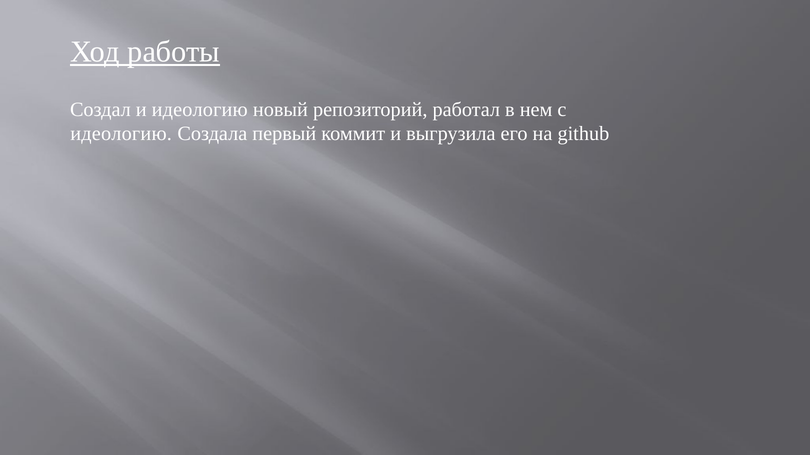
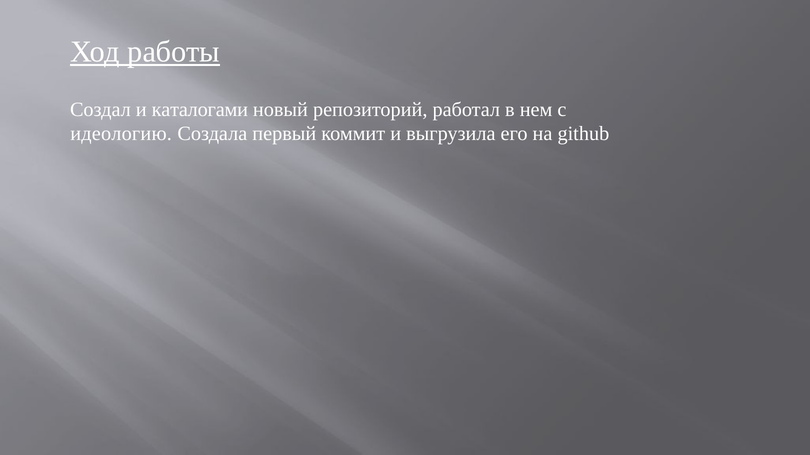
и идеологию: идеологию -> каталогами
